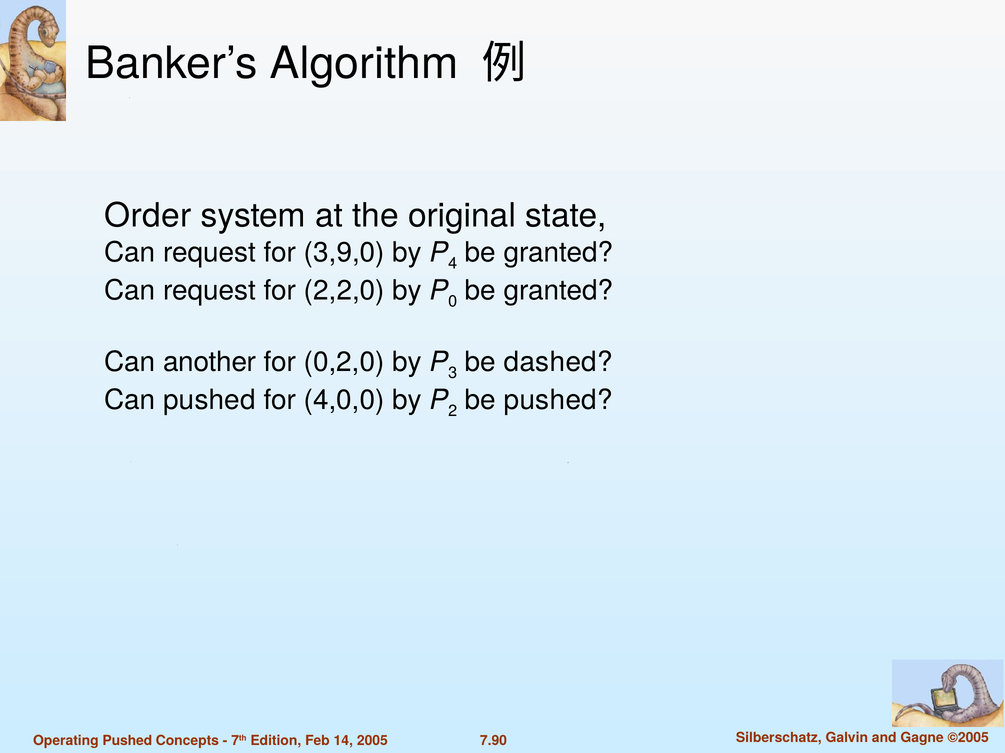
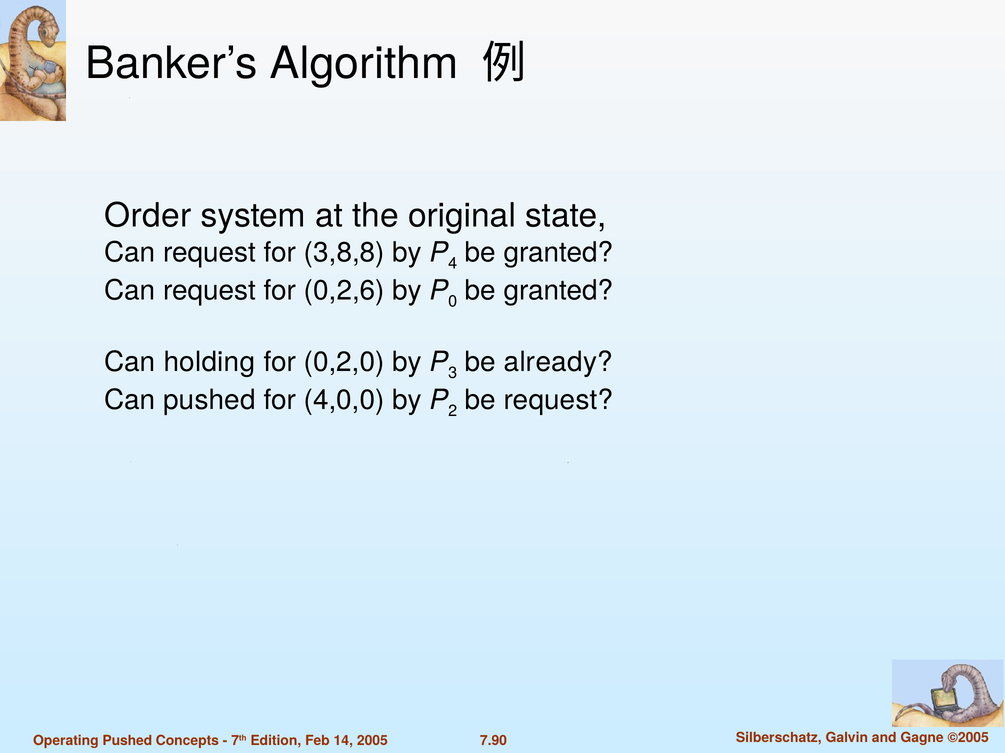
3,9,0: 3,9,0 -> 3,8,8
2,2,0: 2,2,0 -> 0,2,6
another: another -> holding
dashed: dashed -> already
be pushed: pushed -> request
